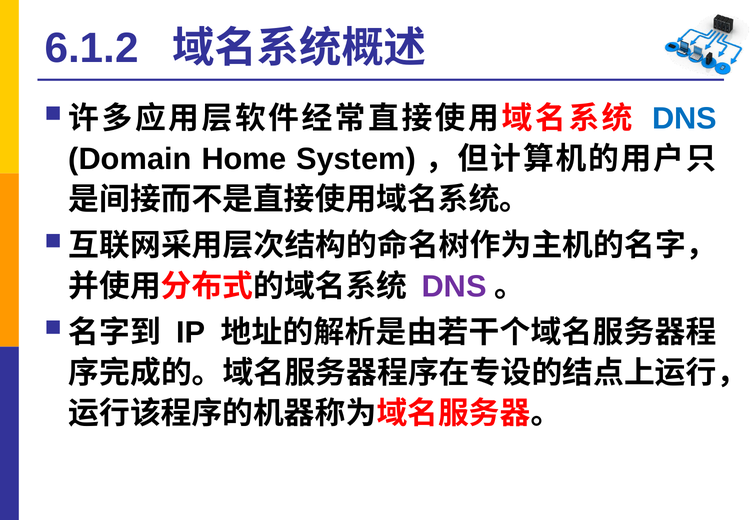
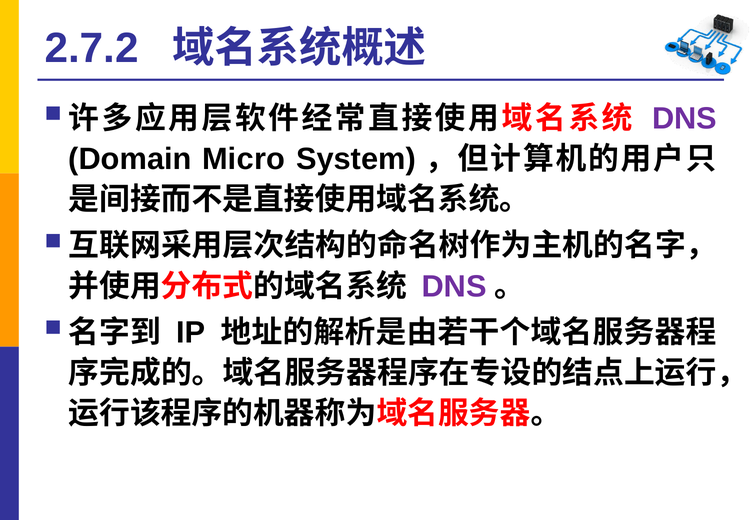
6.1.2: 6.1.2 -> 2.7.2
DNS at (684, 118) colour: blue -> purple
Home: Home -> Micro
